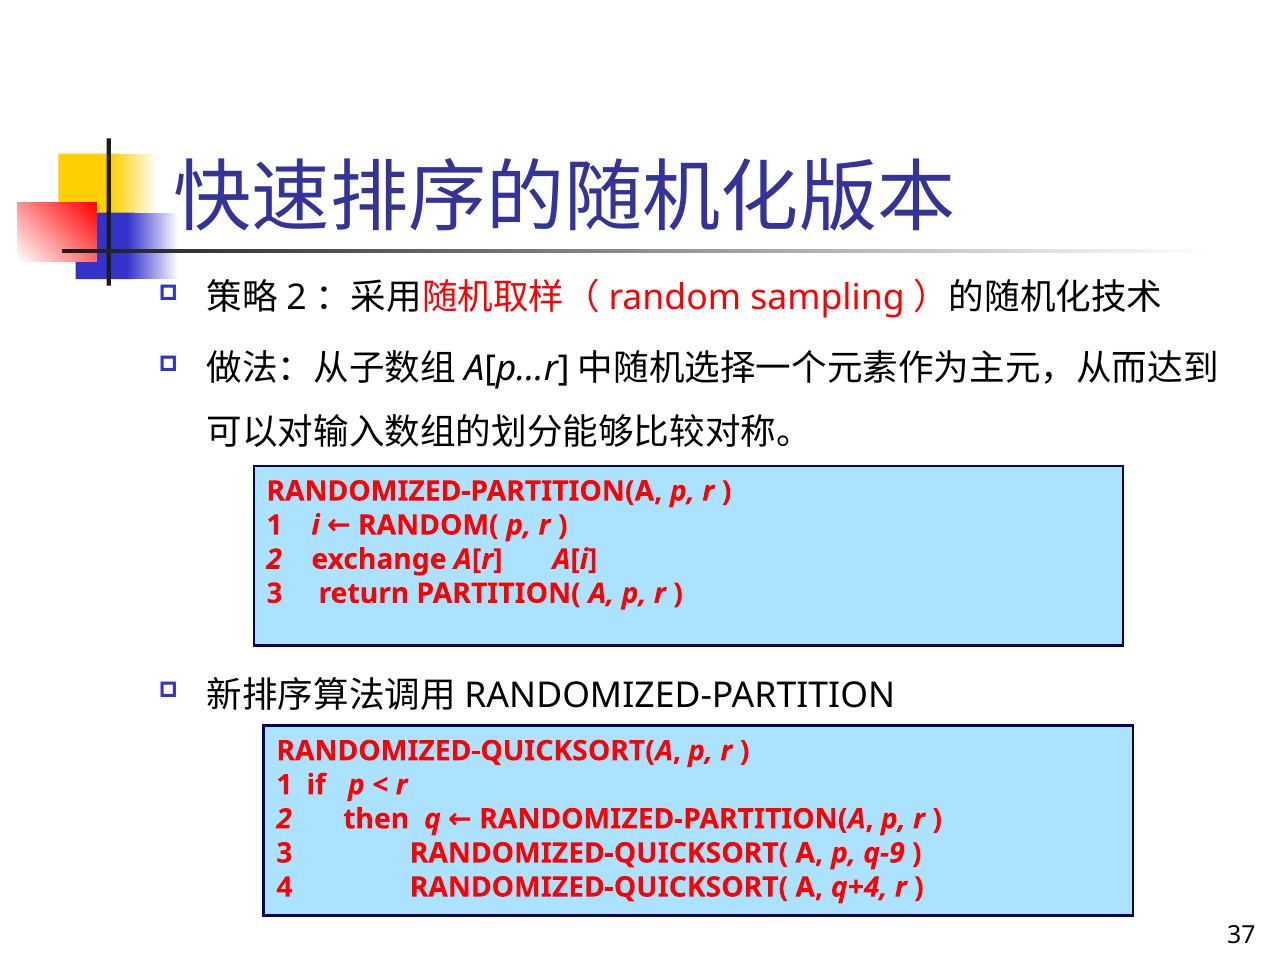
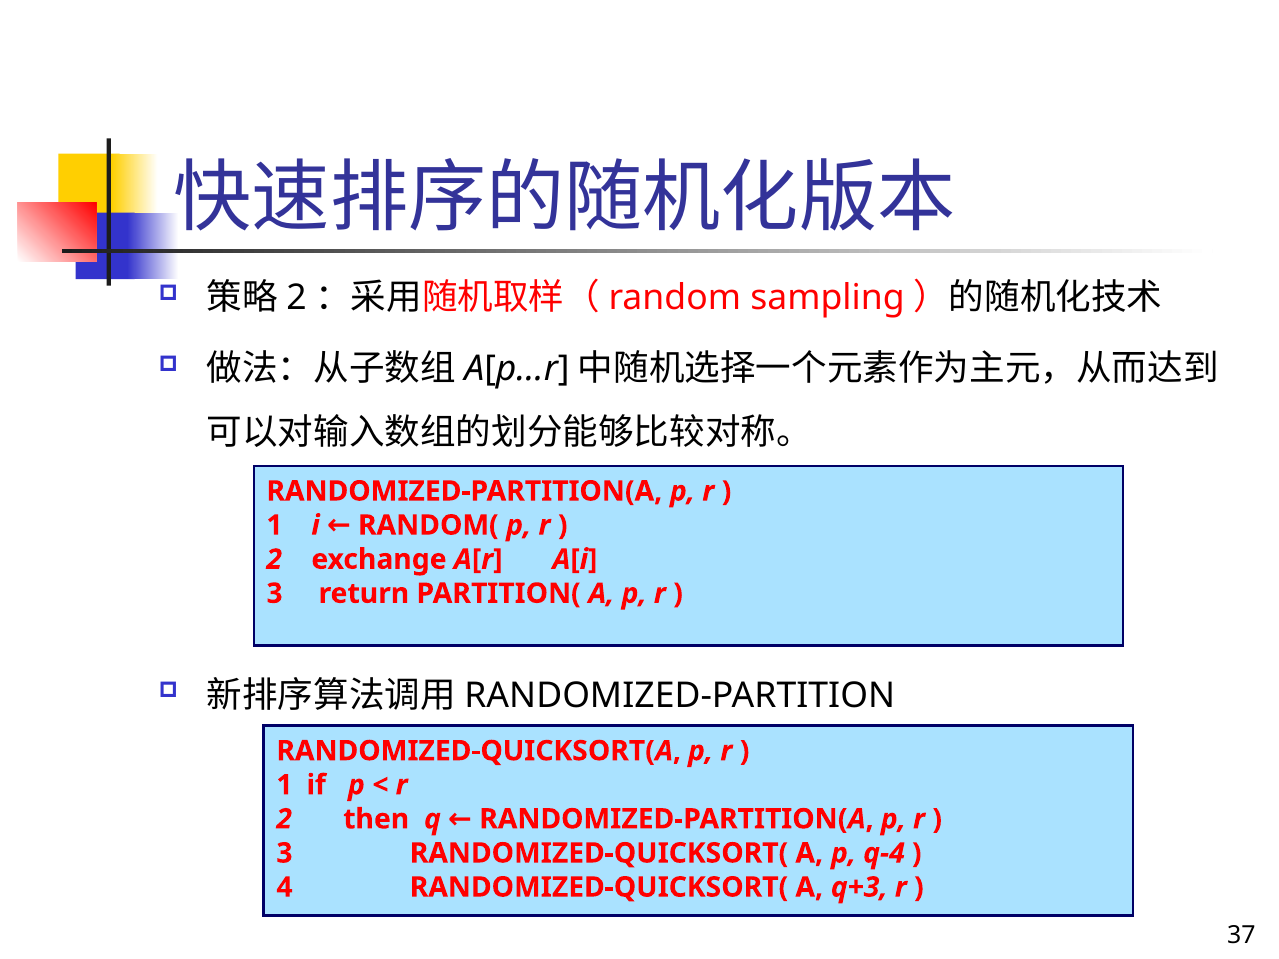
q-9: q-9 -> q-4
q+4: q+4 -> q+3
